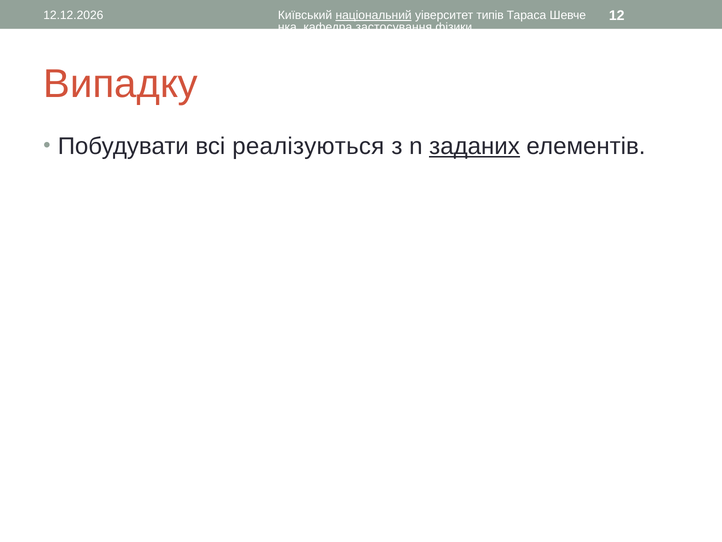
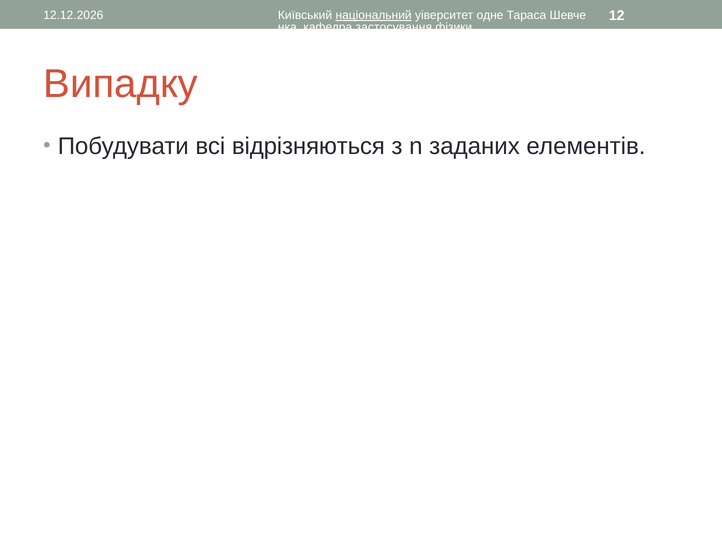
типів: типів -> одне
реалізуються: реалізуються -> відрізняються
заданих underline: present -> none
